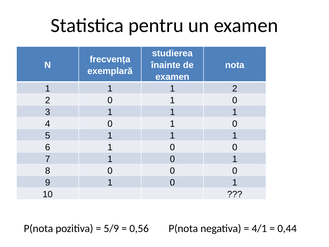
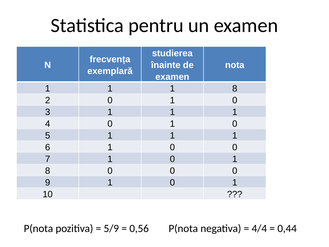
1 1 2: 2 -> 8
4/1: 4/1 -> 4/4
